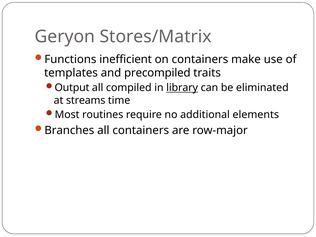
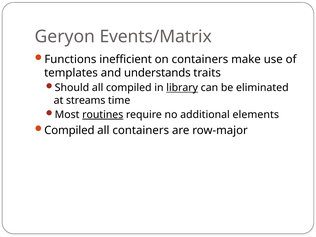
Stores/Matrix: Stores/Matrix -> Events/Matrix
precompiled: precompiled -> understands
Output: Output -> Should
routines underline: none -> present
Branches at (69, 130): Branches -> Compiled
